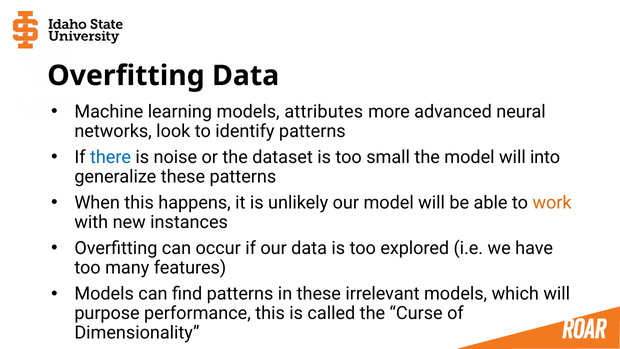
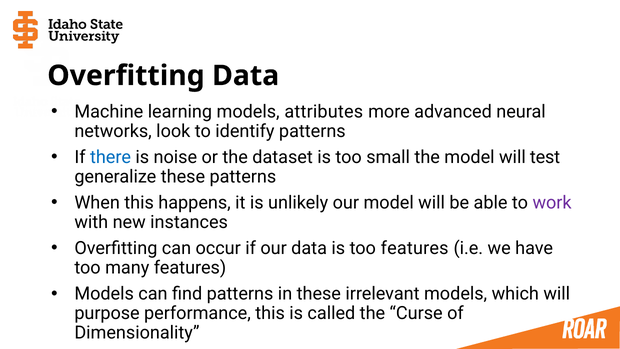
into: into -> test
work colour: orange -> purple
too explored: explored -> features
